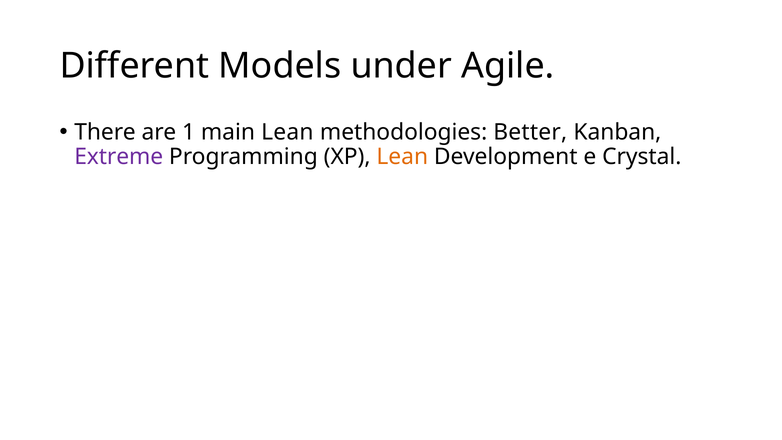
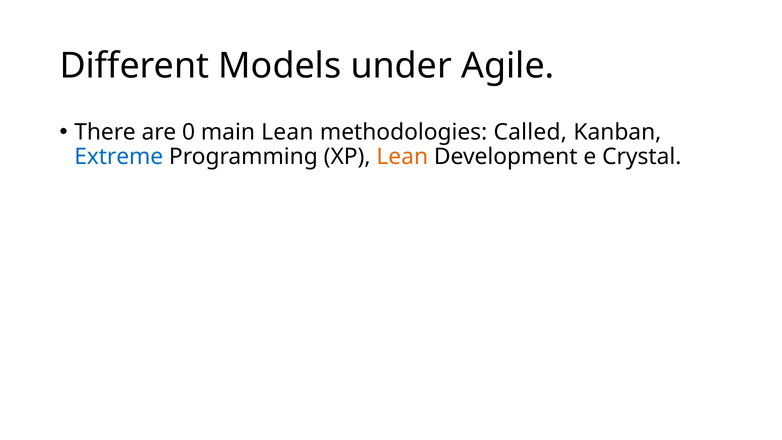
1: 1 -> 0
Better: Better -> Called
Extreme colour: purple -> blue
